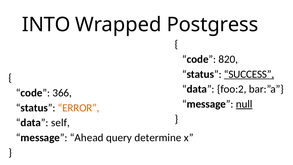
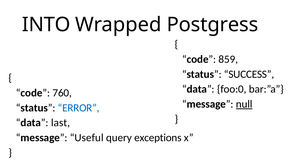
820: 820 -> 859
SUCCESS underline: present -> none
foo:2: foo:2 -> foo:0
366: 366 -> 760
ERROR colour: orange -> blue
self: self -> last
Ahead: Ahead -> Useful
determine: determine -> exceptions
